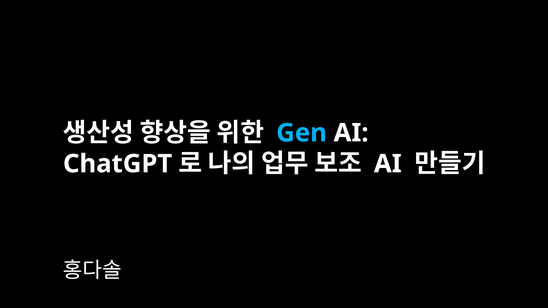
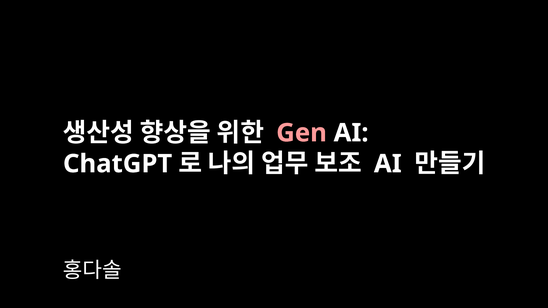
Gen colour: light blue -> pink
